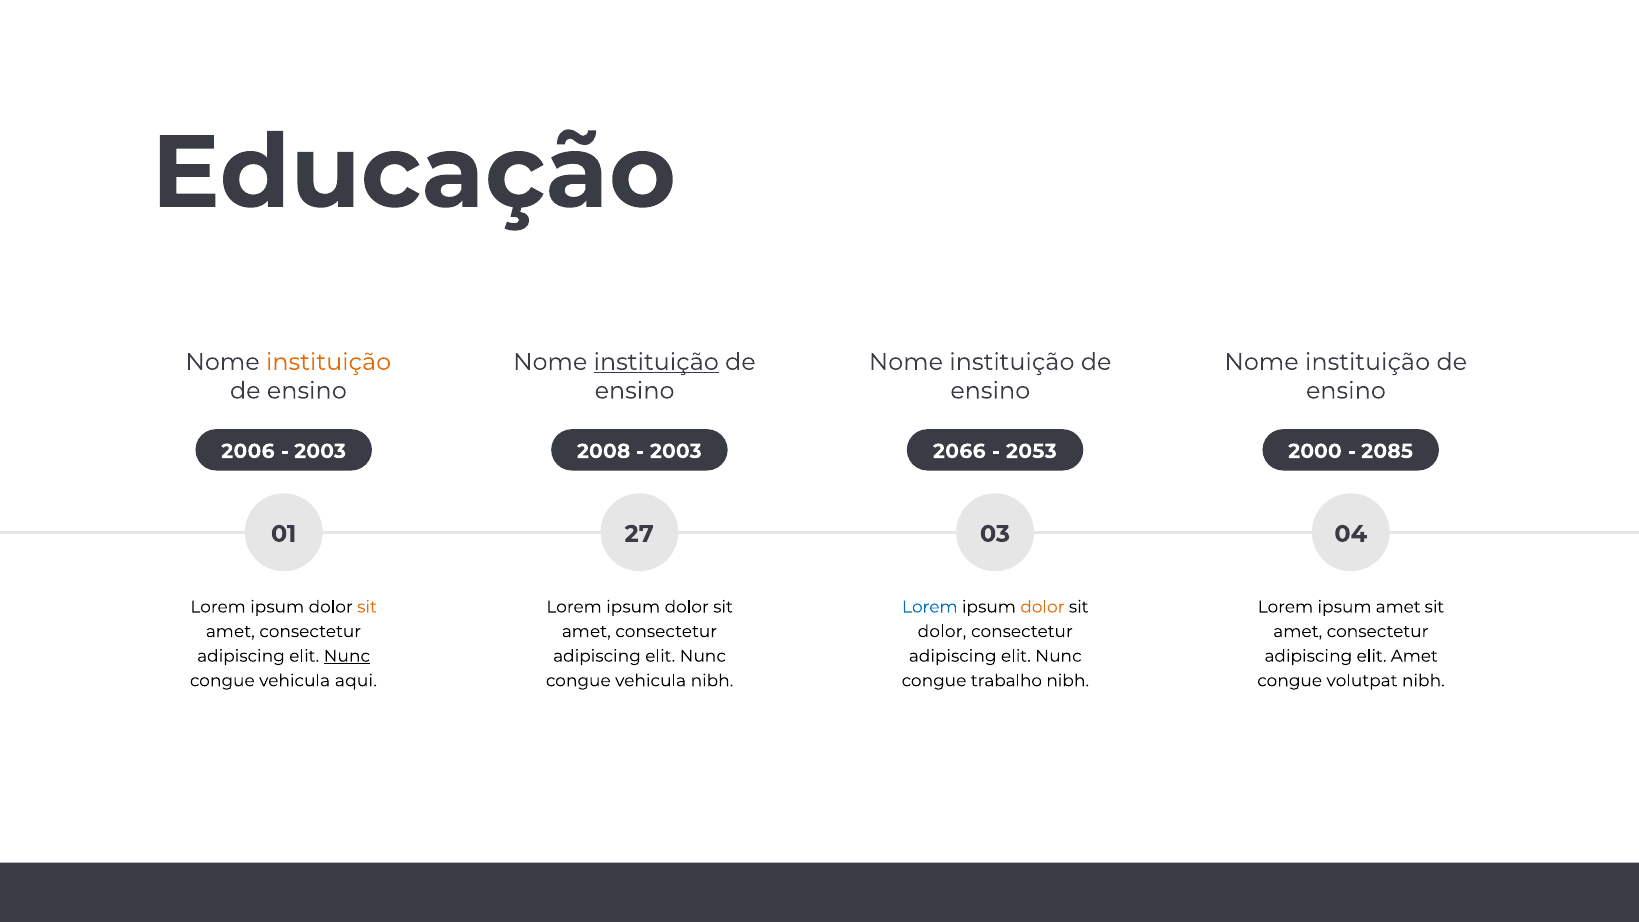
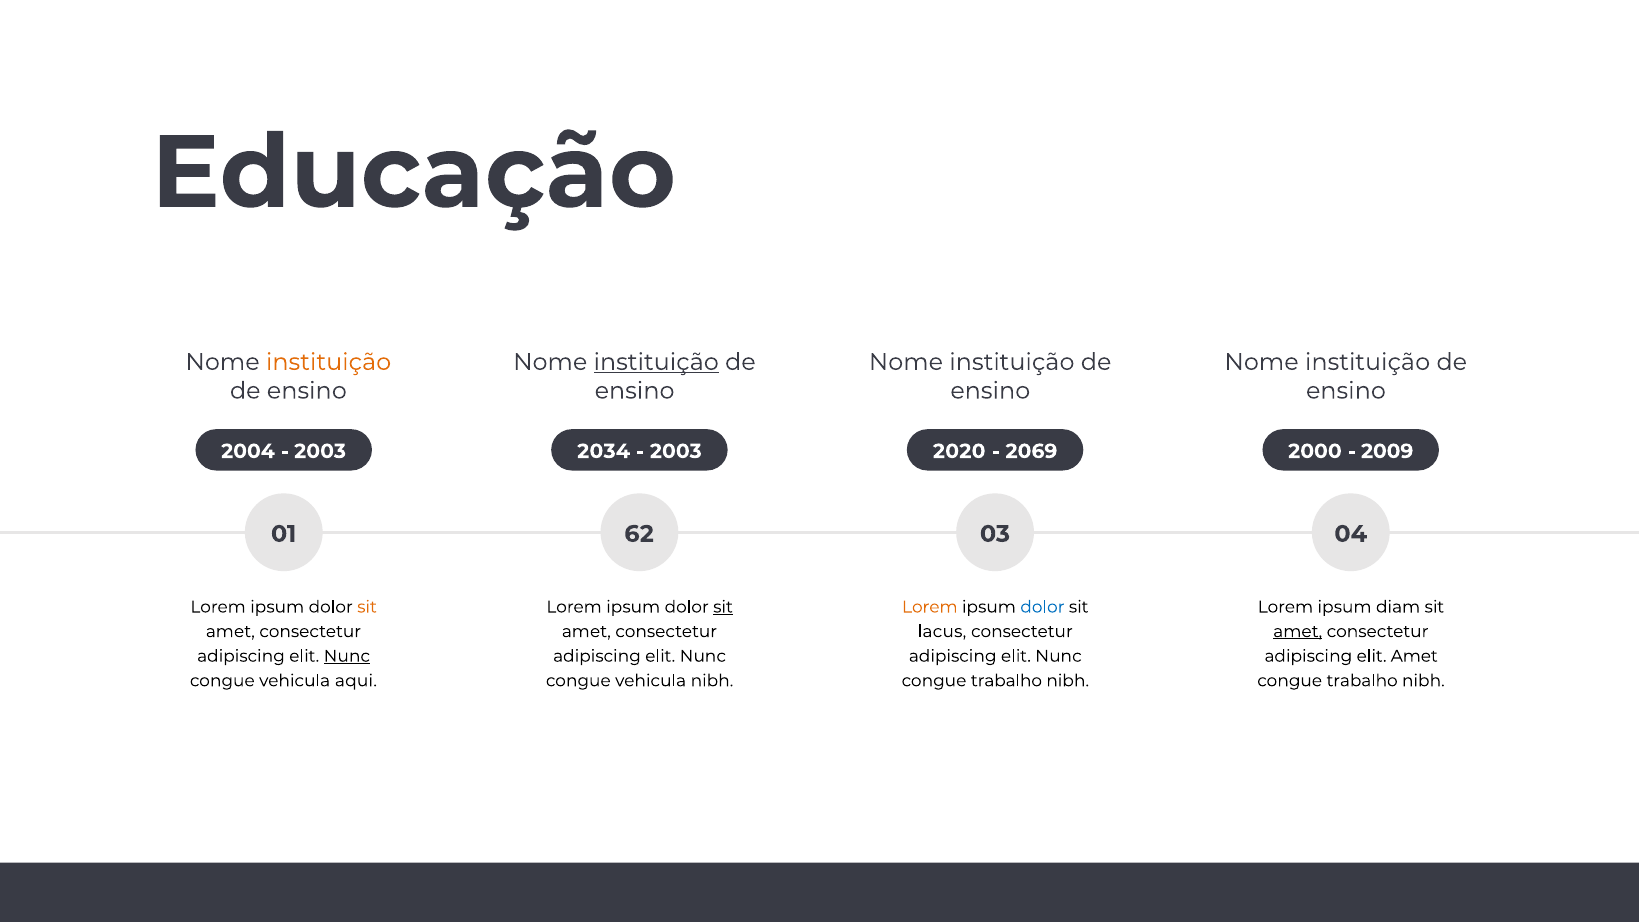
2006: 2006 -> 2004
2008: 2008 -> 2034
2066: 2066 -> 2020
2053: 2053 -> 2069
2085: 2085 -> 2009
27: 27 -> 62
sit at (723, 607) underline: none -> present
Lorem at (930, 607) colour: blue -> orange
dolor at (1042, 607) colour: orange -> blue
ipsum amet: amet -> diam
dolor at (942, 631): dolor -> lacus
amet at (1298, 631) underline: none -> present
volutpat at (1362, 681): volutpat -> trabalho
